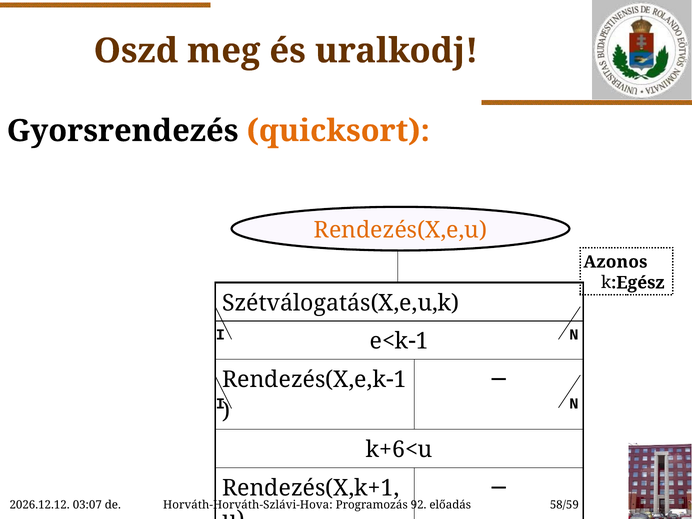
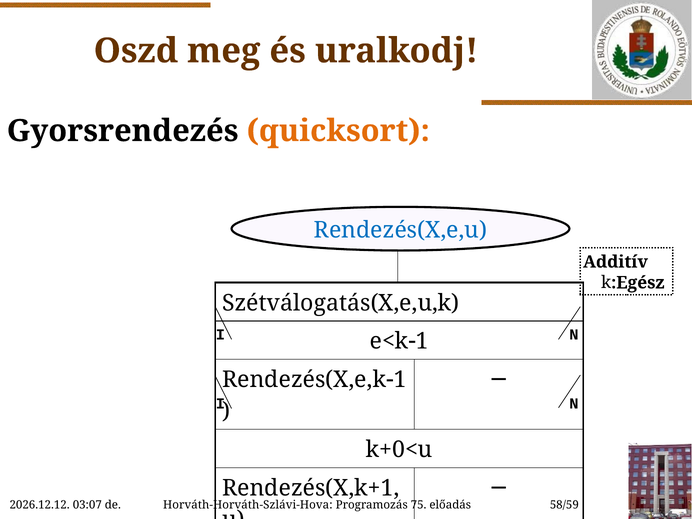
Rendezés(X,e,u colour: orange -> blue
Azonos: Azonos -> Additív
k+6<u: k+6<u -> k+0<u
92: 92 -> 75
